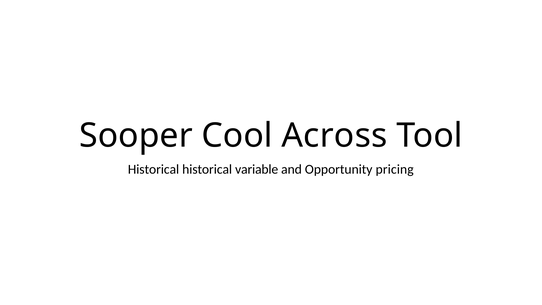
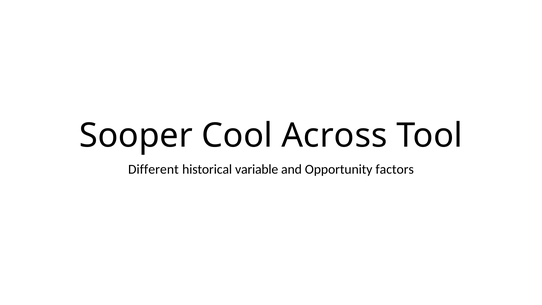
Historical at (154, 169): Historical -> Different
pricing: pricing -> factors
